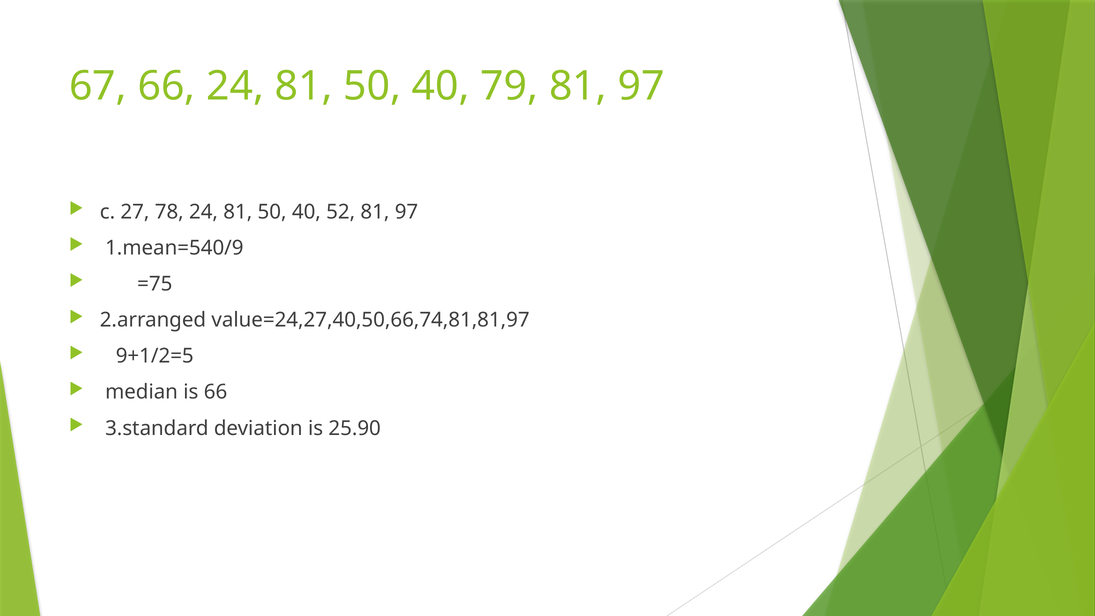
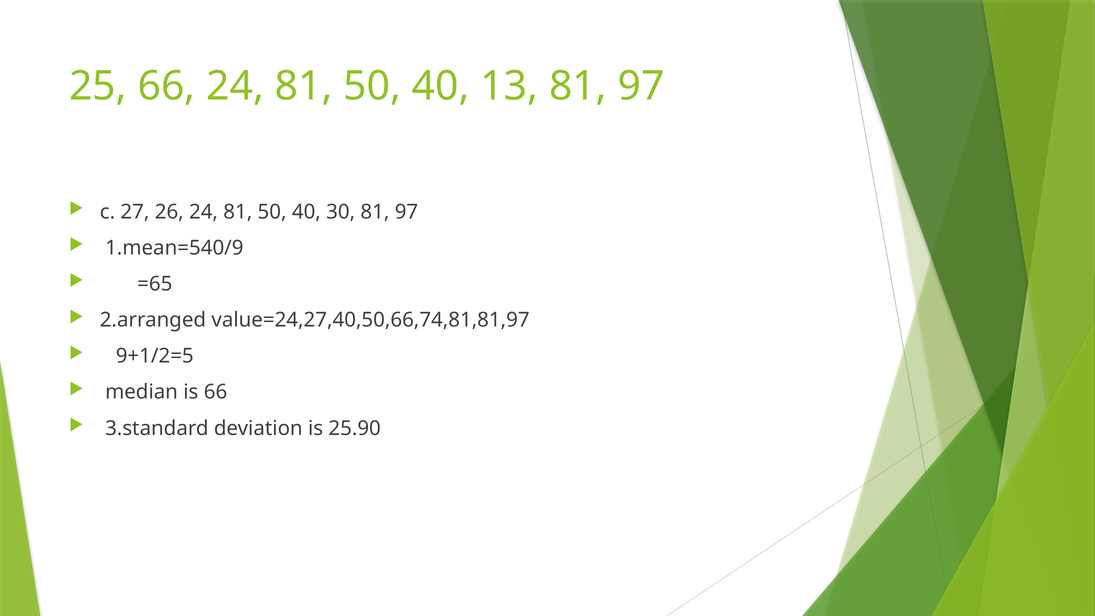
67: 67 -> 25
79: 79 -> 13
78: 78 -> 26
52: 52 -> 30
=75: =75 -> =65
